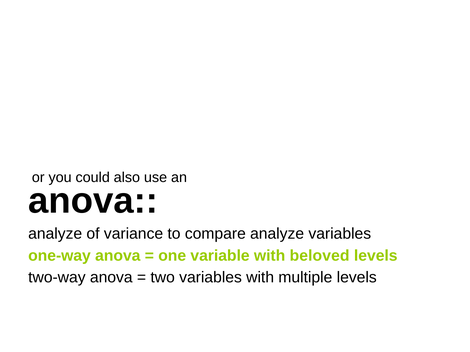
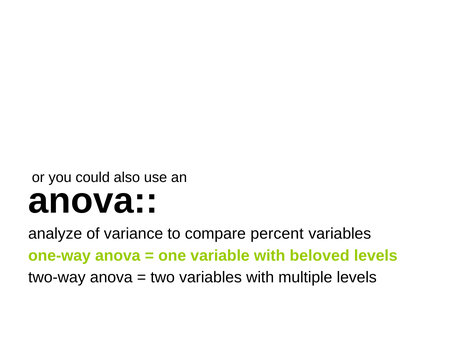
compare analyze: analyze -> percent
